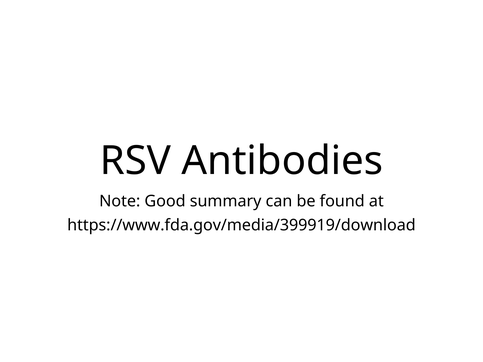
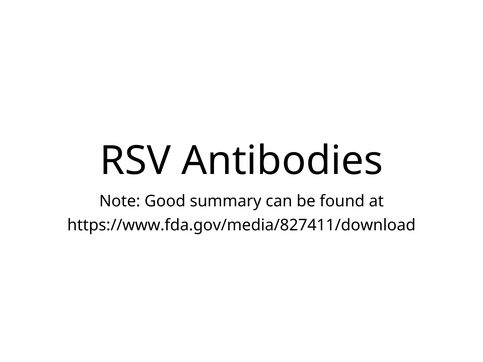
https://www.fda.gov/media/399919/download: https://www.fda.gov/media/399919/download -> https://www.fda.gov/media/827411/download
